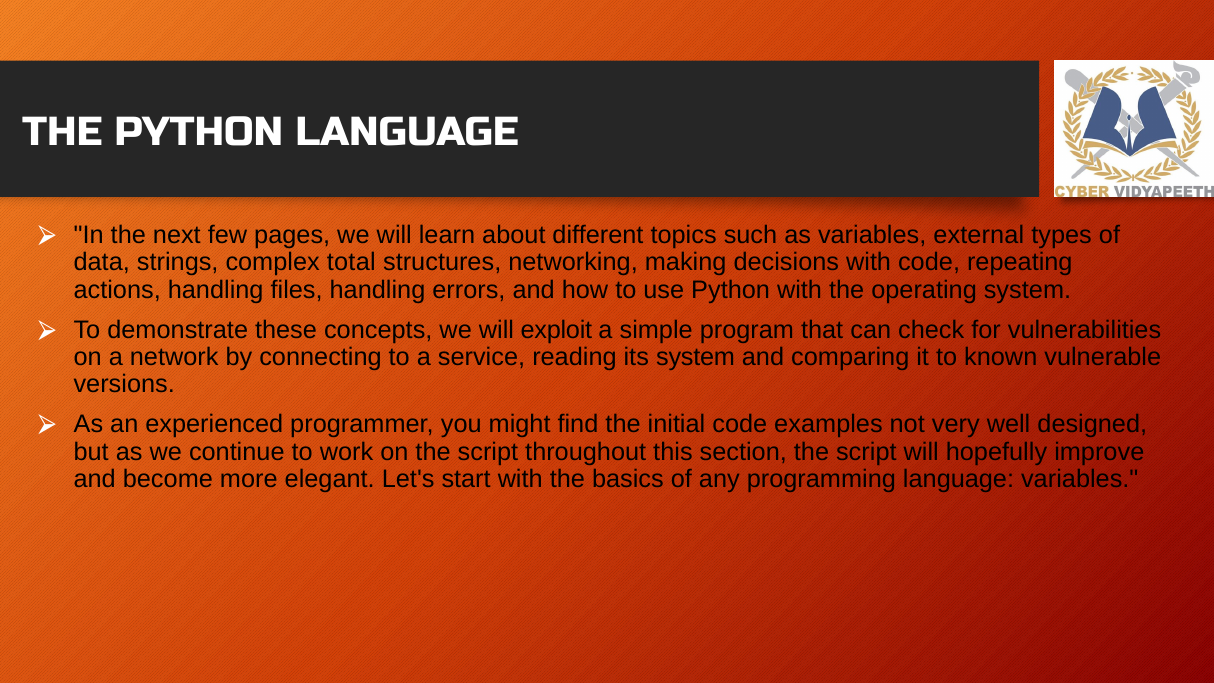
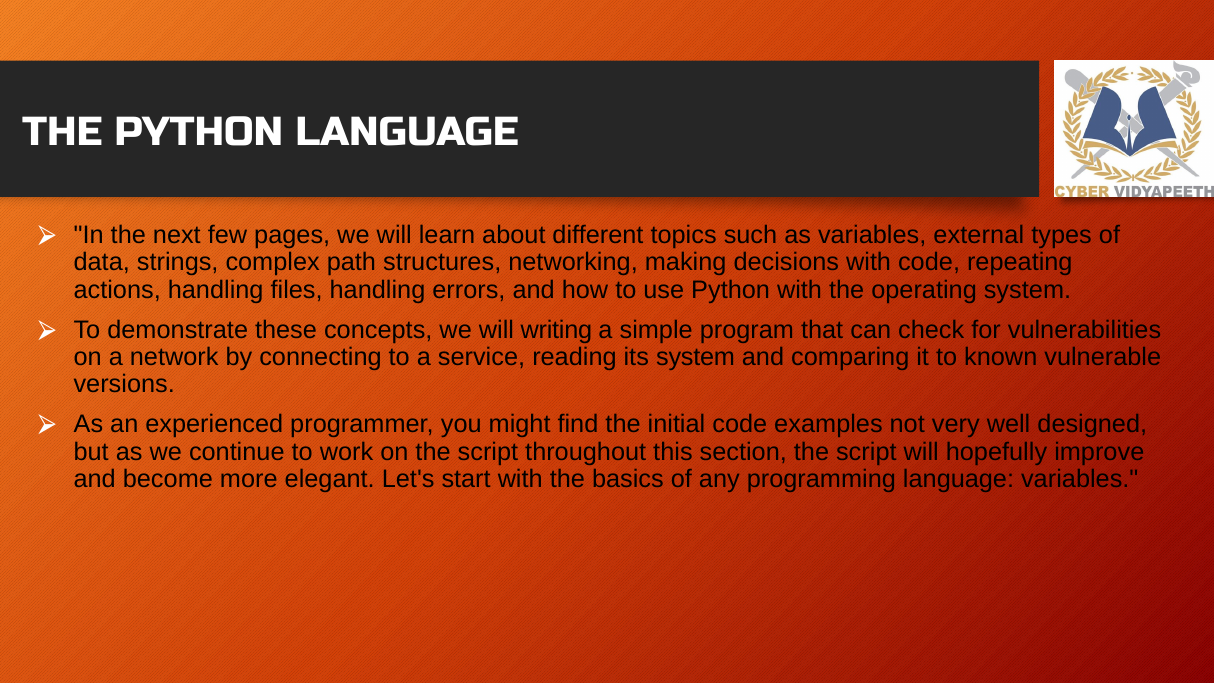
total: total -> path
exploit: exploit -> writing
